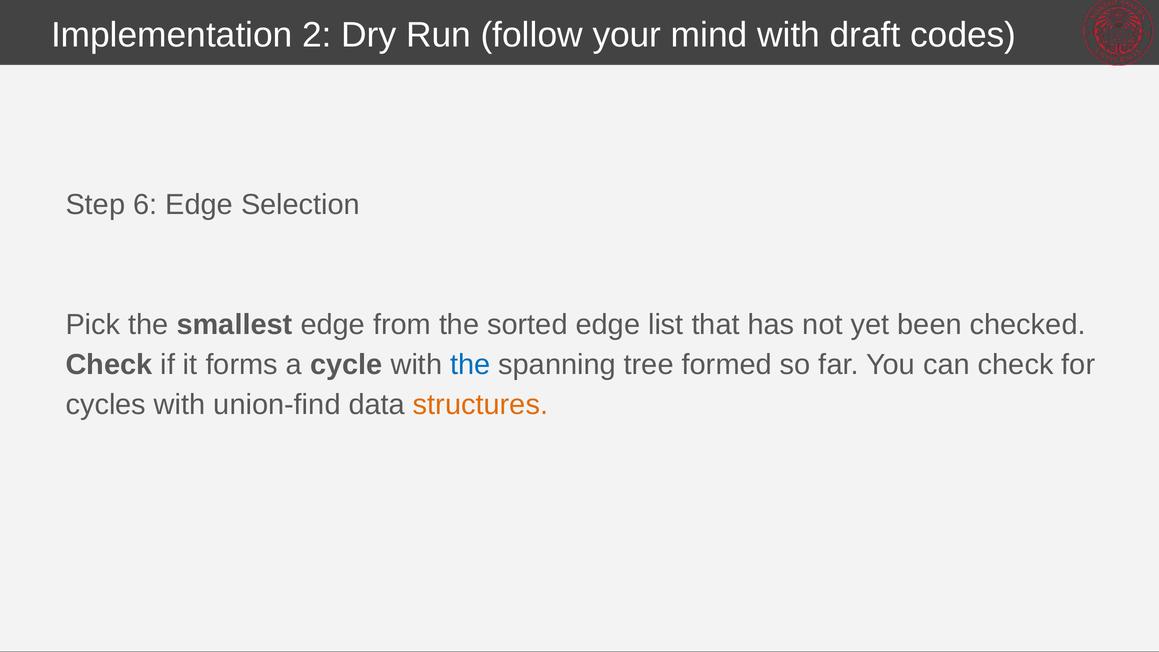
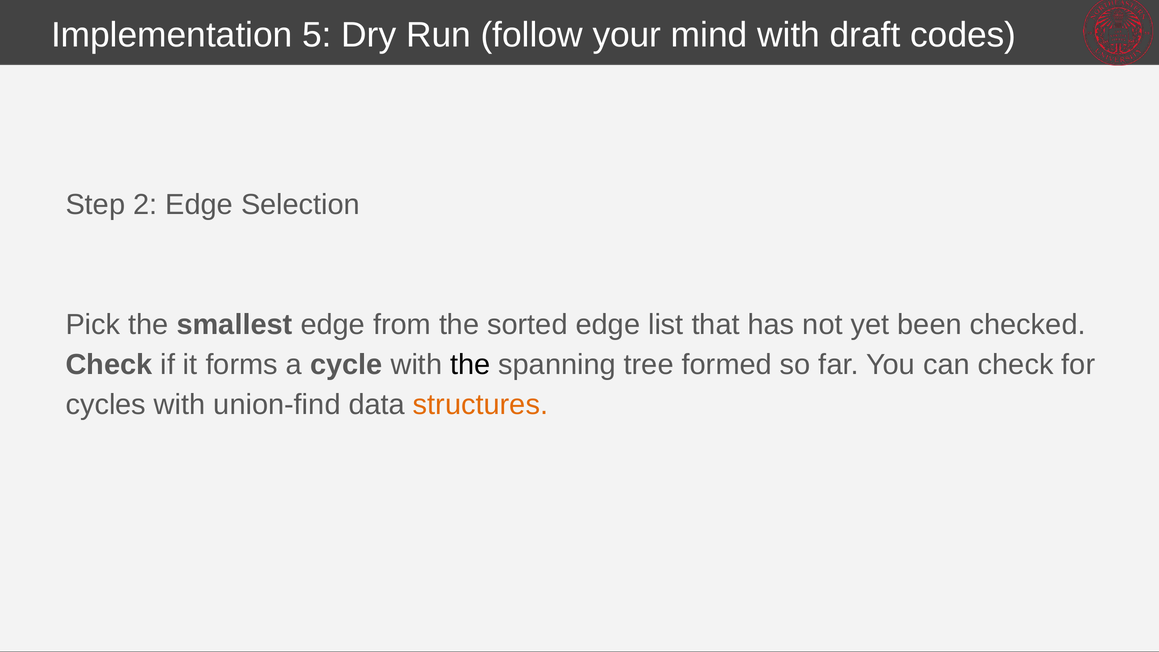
2: 2 -> 5
6: 6 -> 2
the at (470, 365) colour: blue -> black
